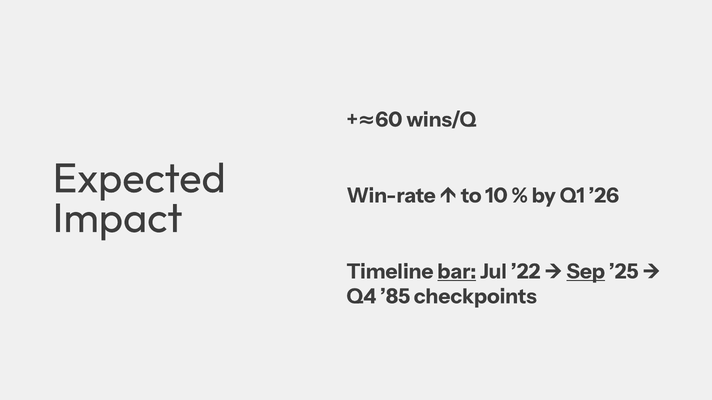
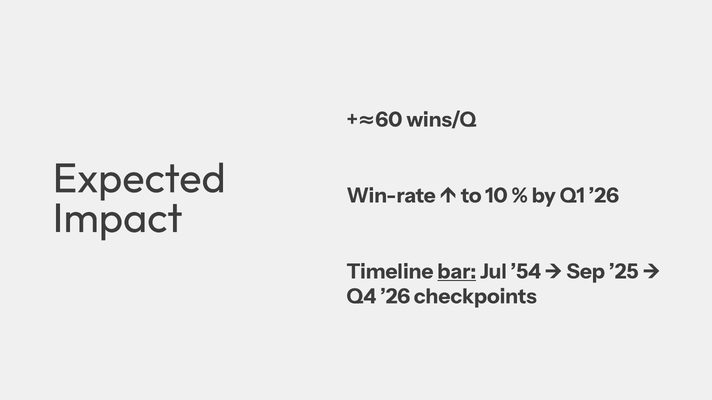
’22: ’22 -> ’54
Sep underline: present -> none
Q4 ’85: ’85 -> ’26
